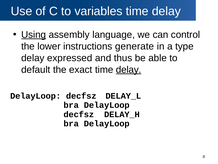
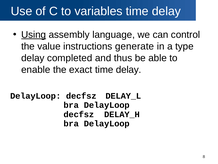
lower: lower -> value
expressed: expressed -> completed
default: default -> enable
delay at (129, 69) underline: present -> none
